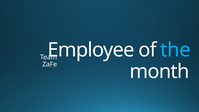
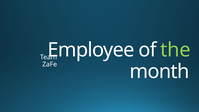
the colour: light blue -> light green
